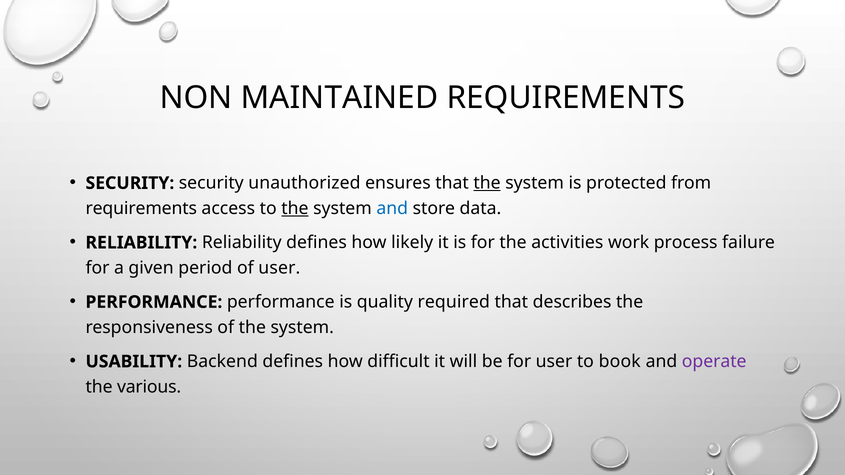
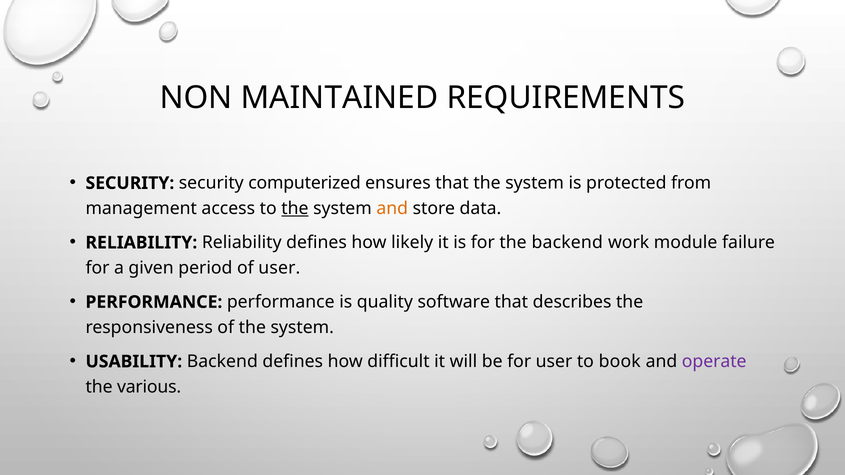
unauthorized: unauthorized -> computerized
the at (487, 183) underline: present -> none
requirements at (141, 209): requirements -> management
and at (392, 209) colour: blue -> orange
the activities: activities -> backend
process: process -> module
required: required -> software
